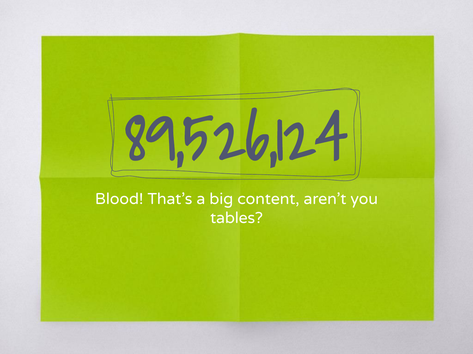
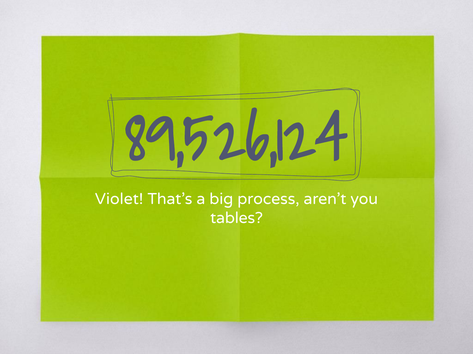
Blood: Blood -> Violet
content: content -> process
